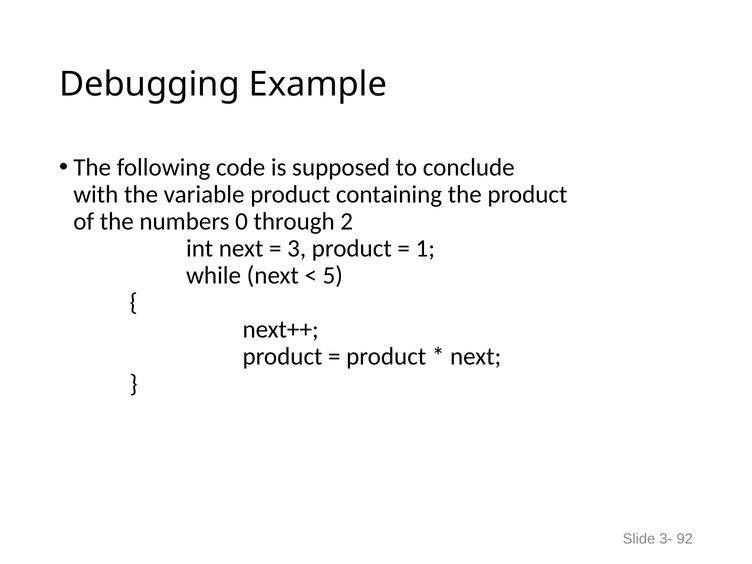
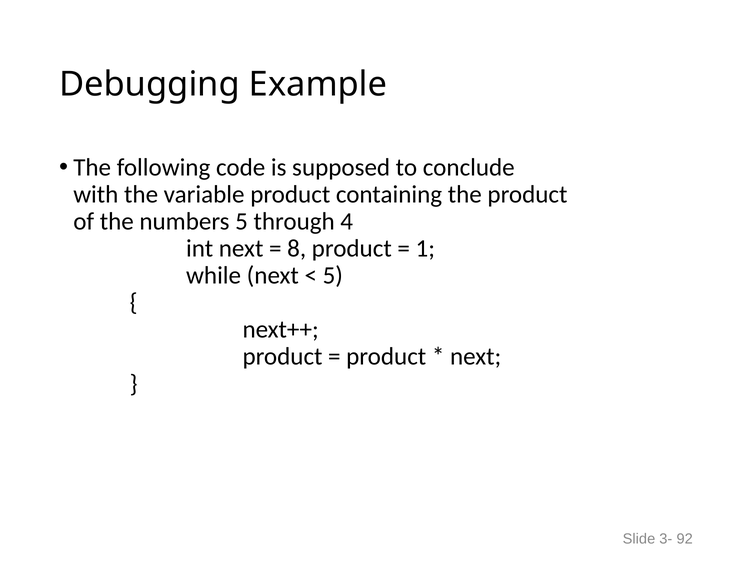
numbers 0: 0 -> 5
2: 2 -> 4
3: 3 -> 8
